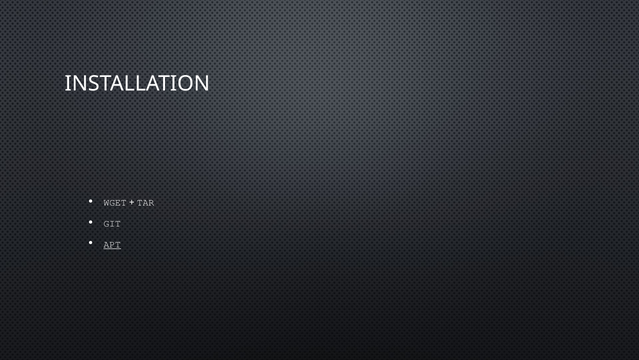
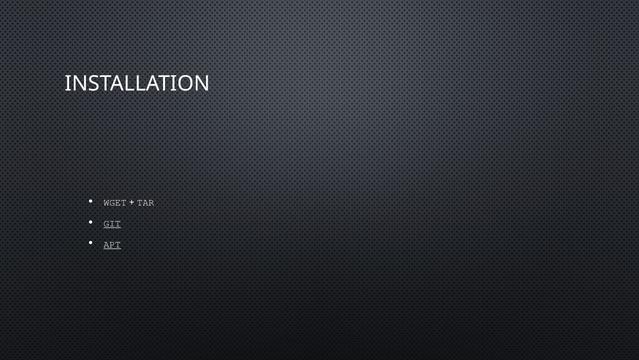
GIT underline: none -> present
